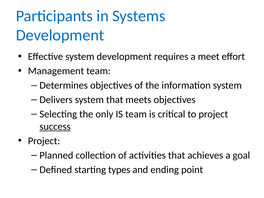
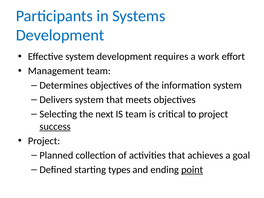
meet: meet -> work
only: only -> next
point underline: none -> present
